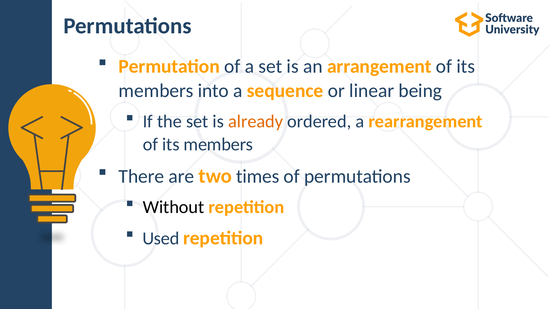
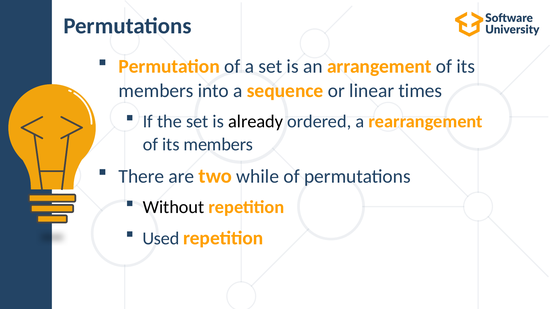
being: being -> times
already colour: orange -> black
times: times -> while
